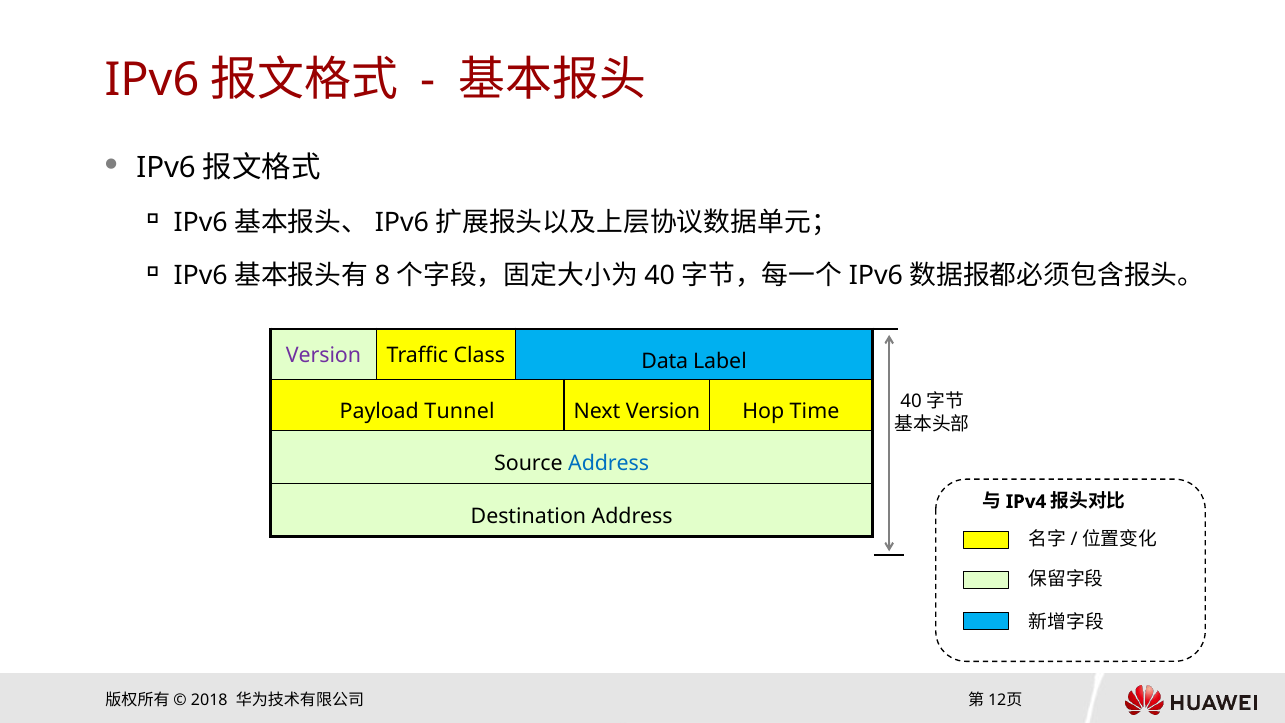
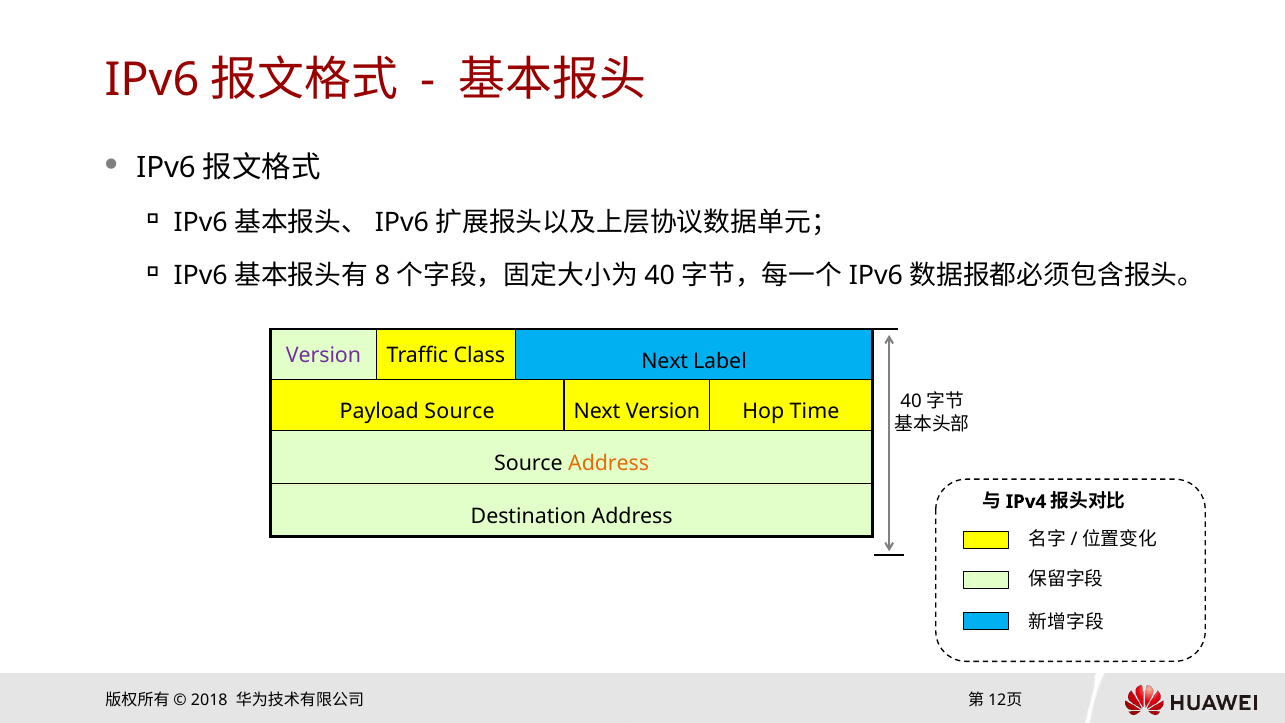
Class Data: Data -> Next
Payload Tunnel: Tunnel -> Source
Address at (609, 464) colour: blue -> orange
